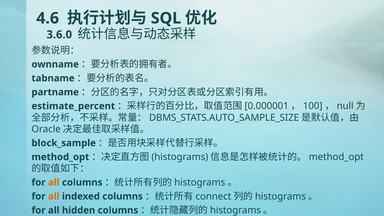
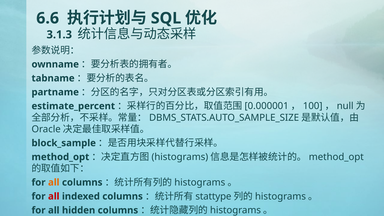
4.6: 4.6 -> 6.6
3.6.0: 3.6.0 -> 3.1.3
all at (54, 196) colour: orange -> red
connect: connect -> stattype
